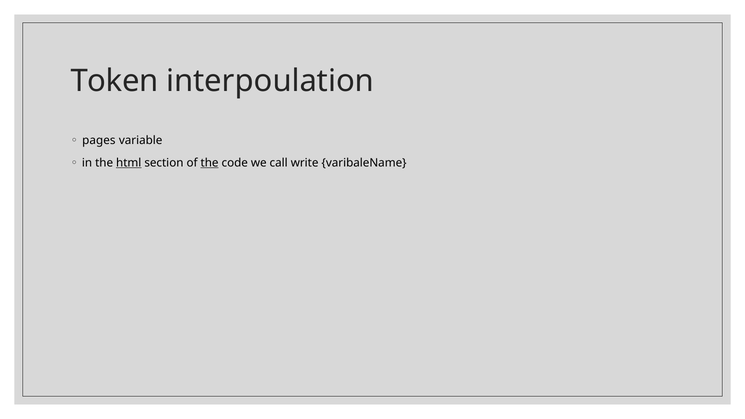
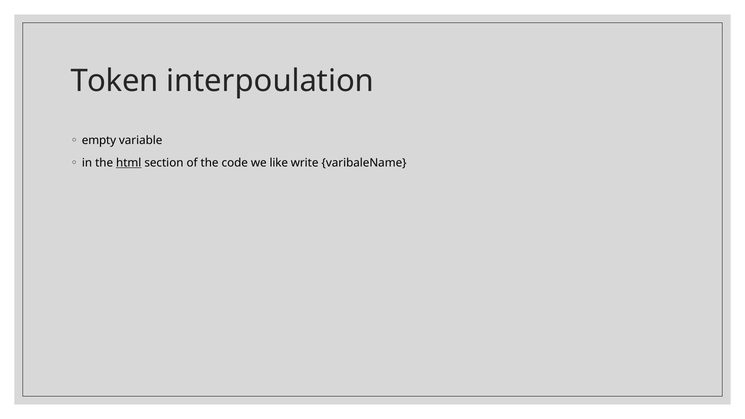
pages: pages -> empty
the at (210, 163) underline: present -> none
call: call -> like
